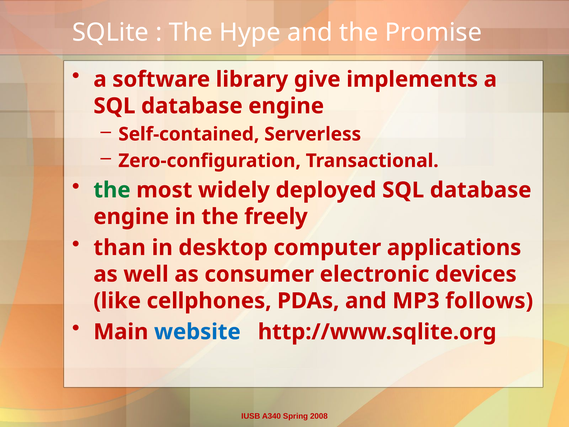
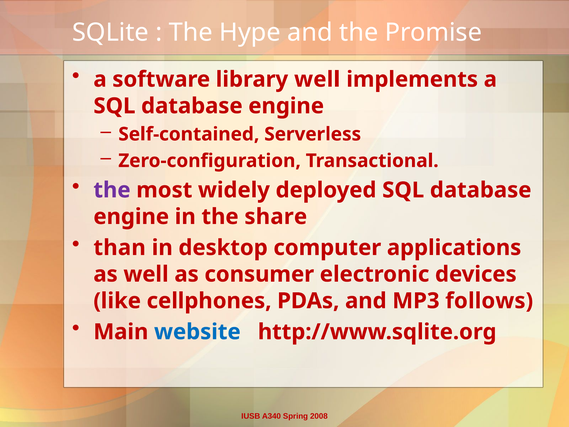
library give: give -> well
the at (112, 190) colour: green -> purple
freely: freely -> share
